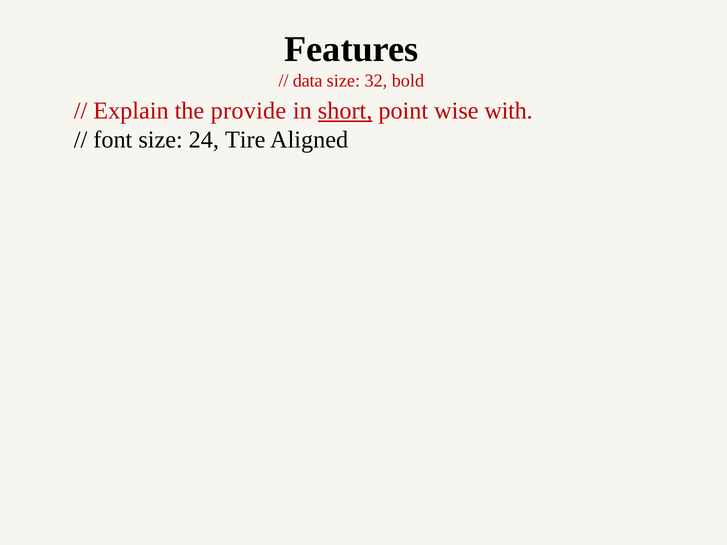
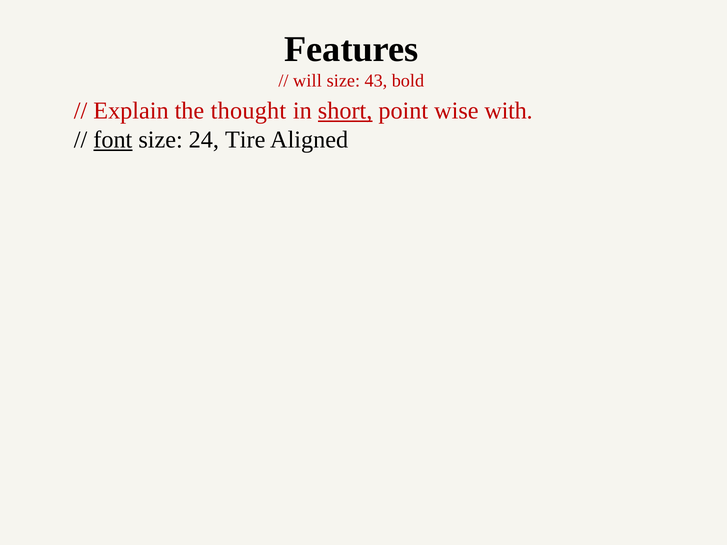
data: data -> will
32: 32 -> 43
provide: provide -> thought
font underline: none -> present
